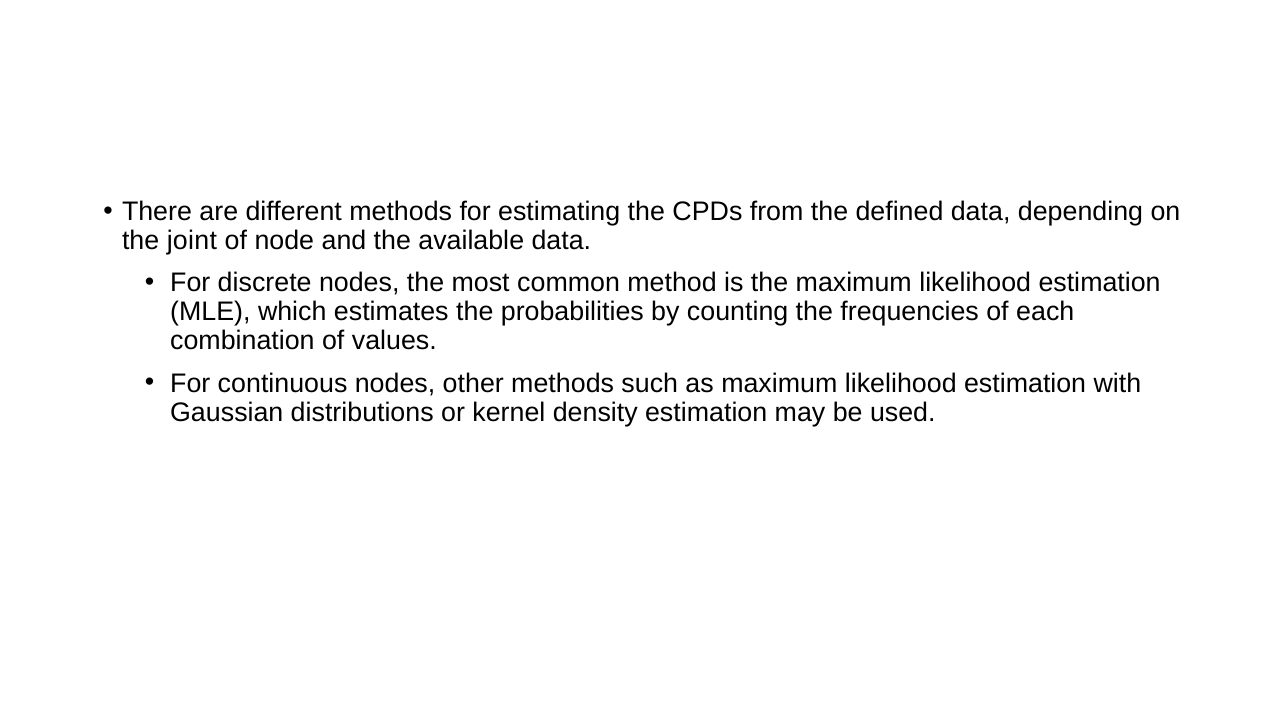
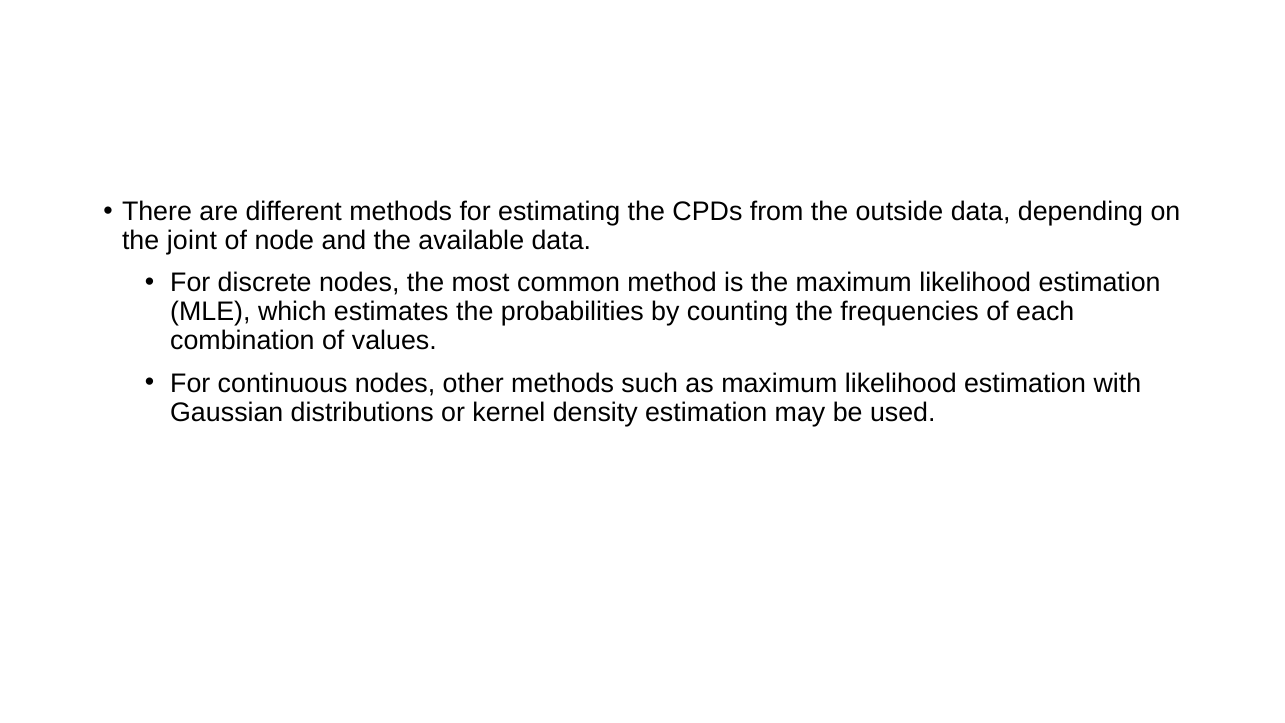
defined: defined -> outside
